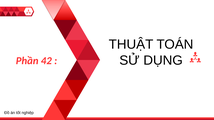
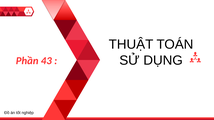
42: 42 -> 43
